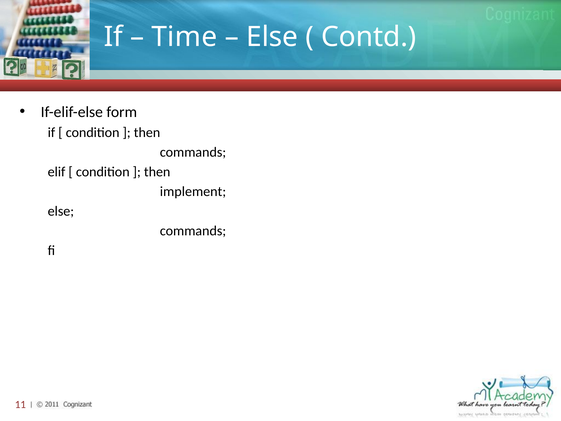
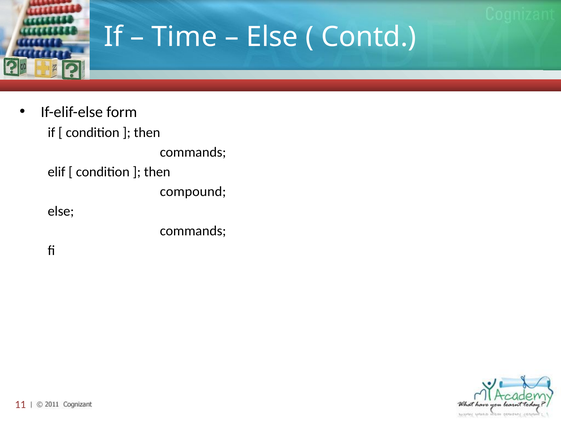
implement: implement -> compound
